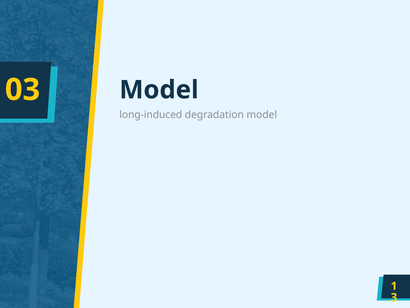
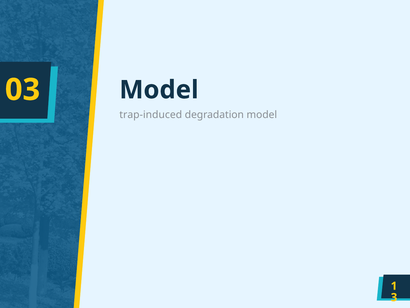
long-induced: long-induced -> trap-induced
